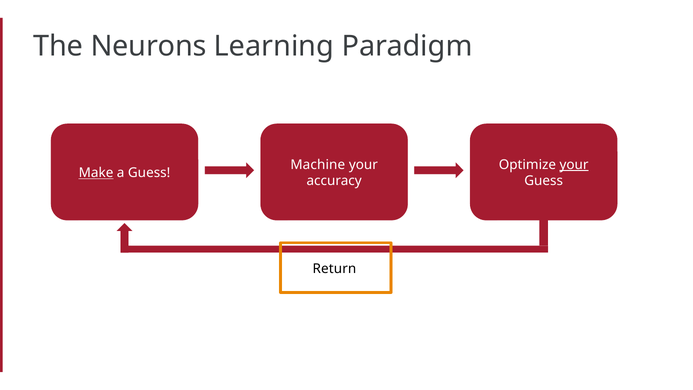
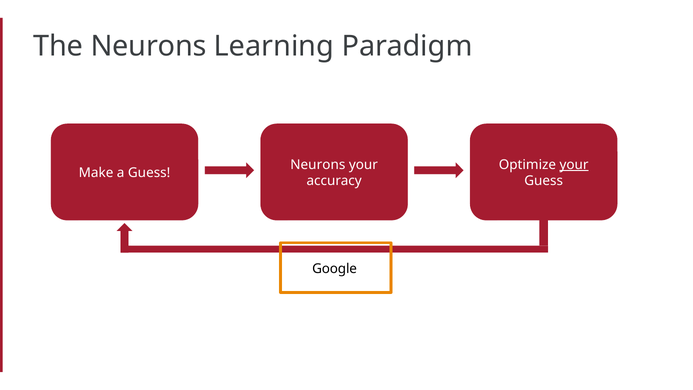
Machine at (318, 165): Machine -> Neurons
Make underline: present -> none
Return: Return -> Google
